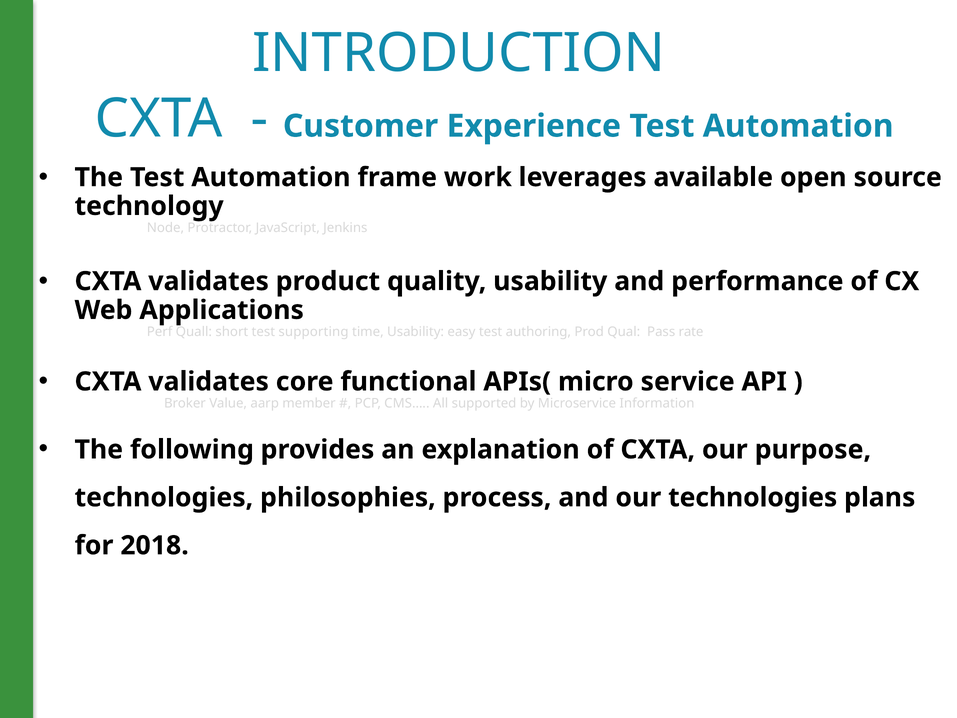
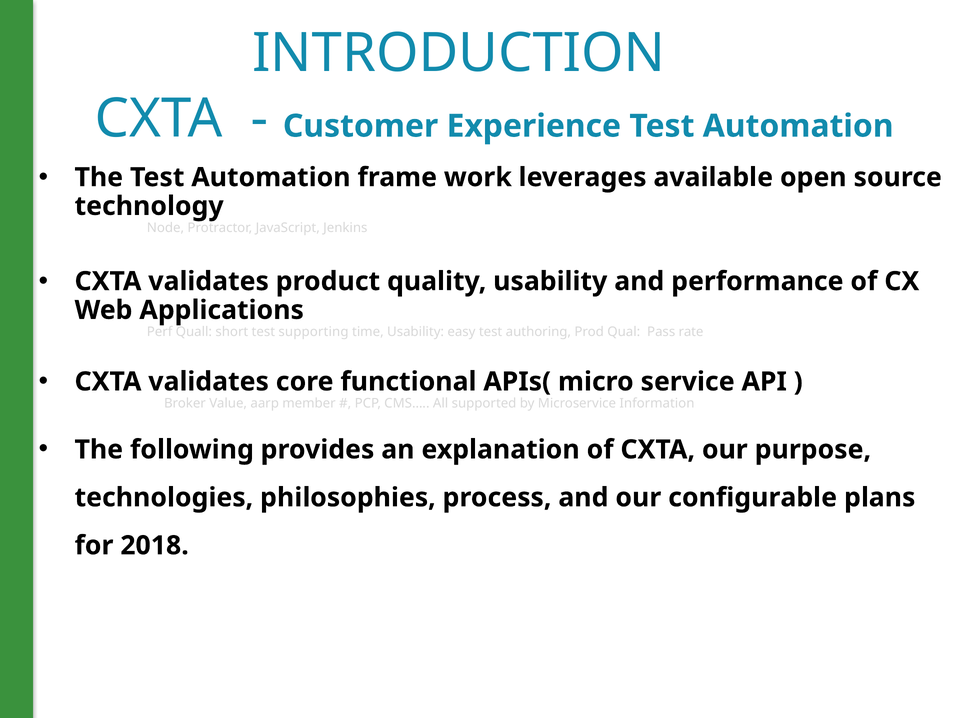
our technologies: technologies -> configurable
